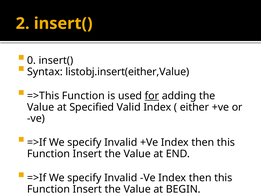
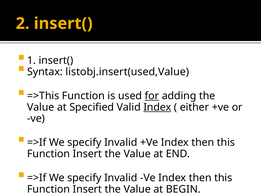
0: 0 -> 1
listobj.insert(either,Value: listobj.insert(either,Value -> listobj.insert(used,Value
Index at (157, 107) underline: none -> present
